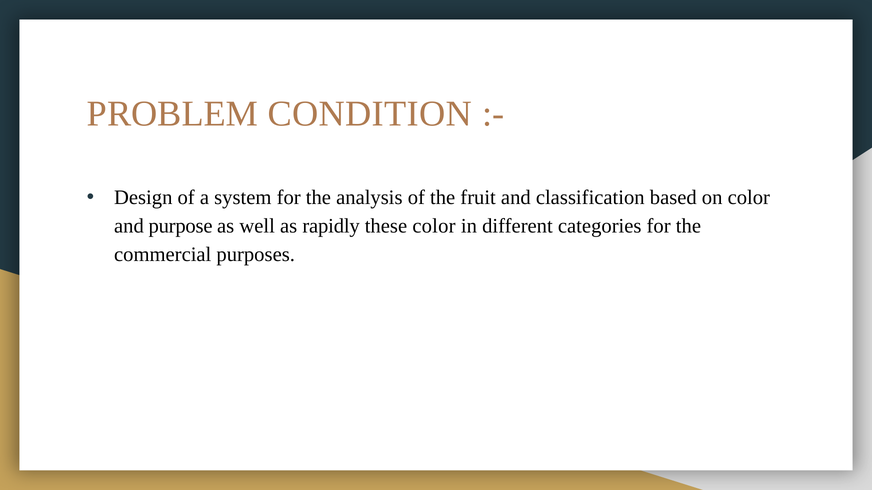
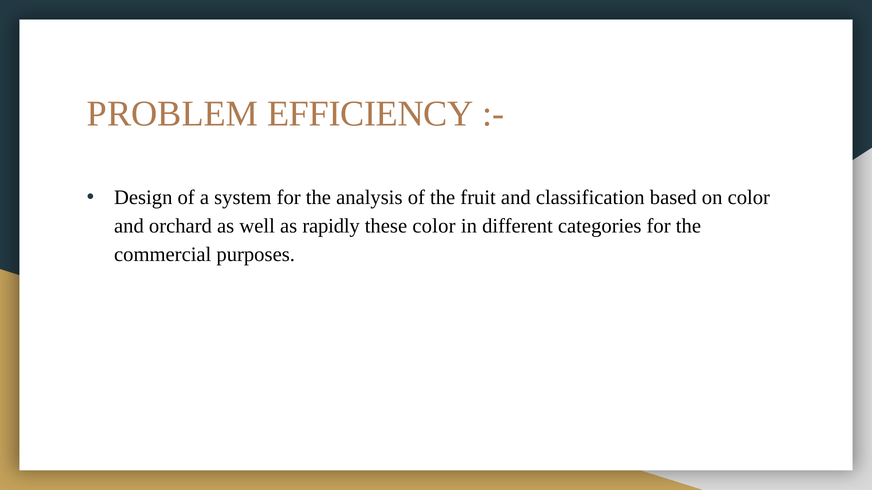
CONDITION: CONDITION -> EFFICIENCY
purpose: purpose -> orchard
